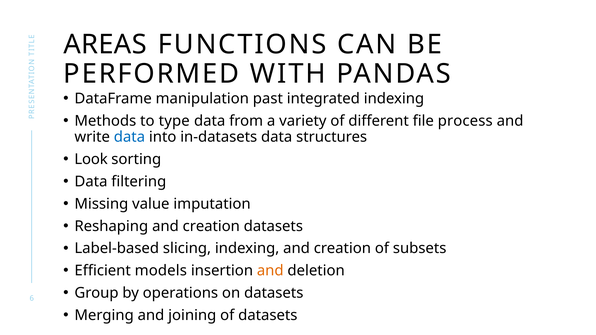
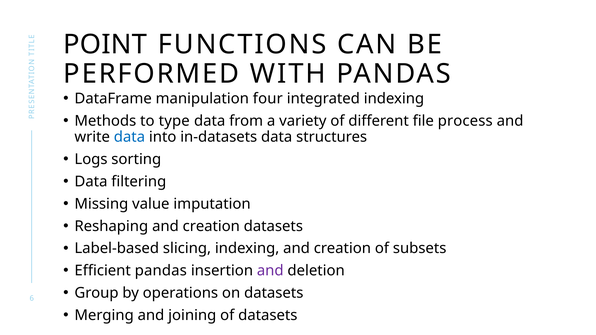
AREAS: AREAS -> POINT
past: past -> four
Look: Look -> Logs
Efficient models: models -> pandas
and at (270, 271) colour: orange -> purple
